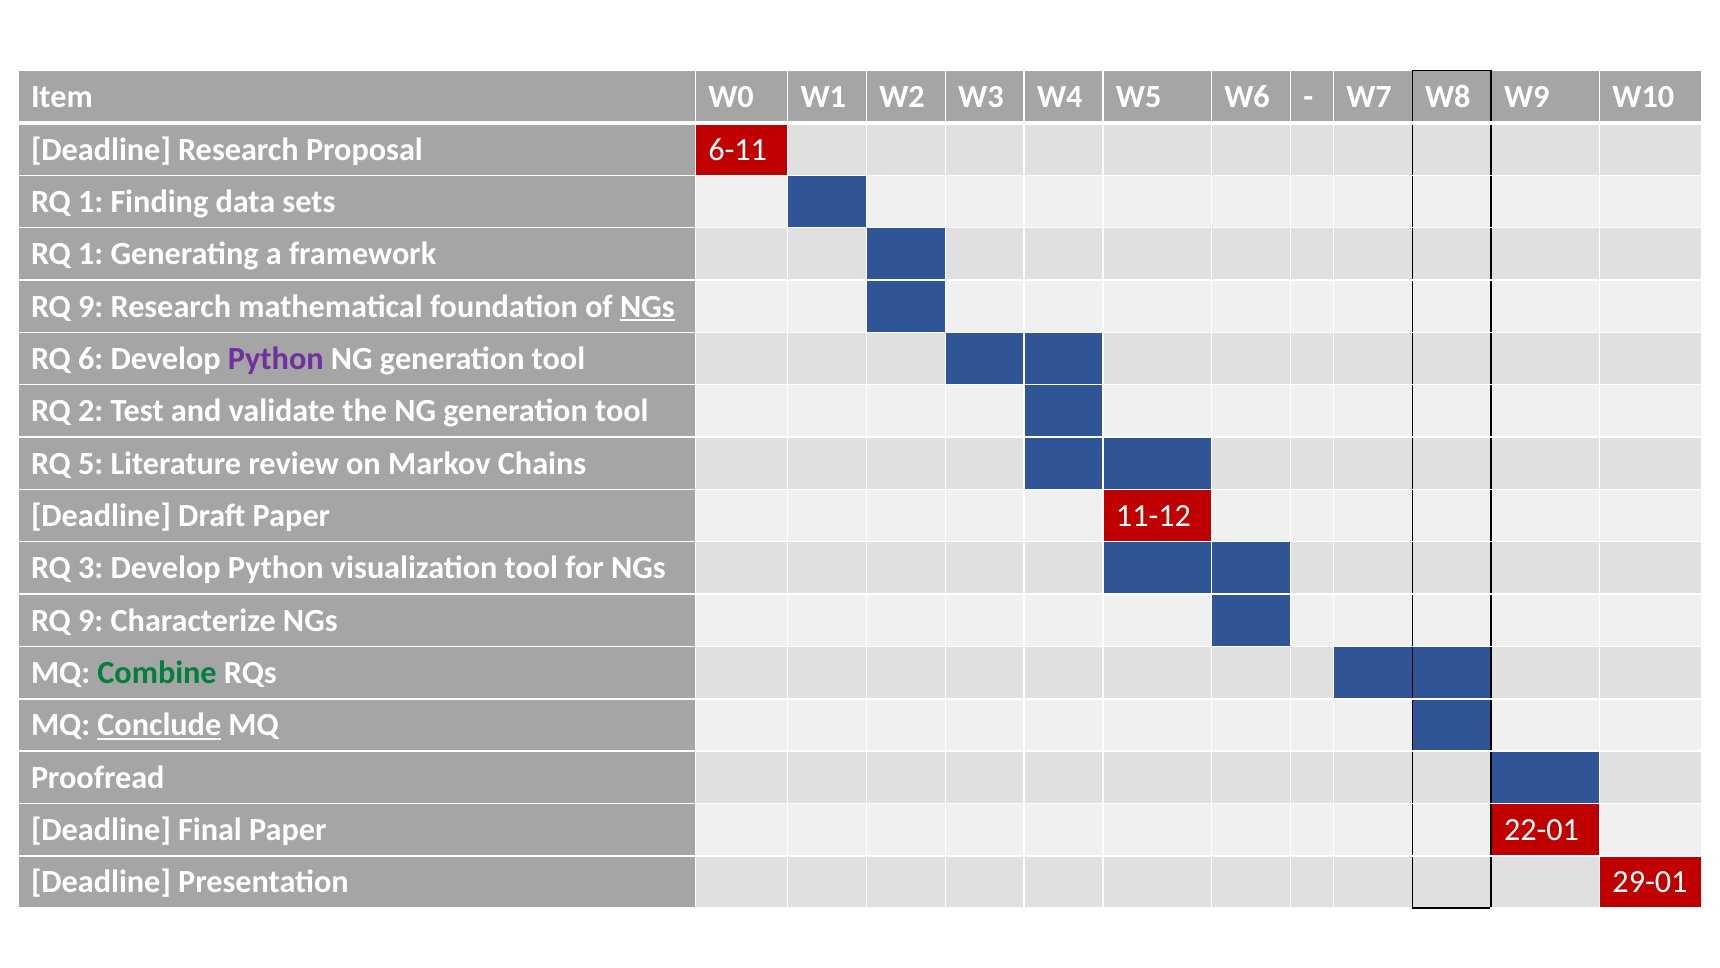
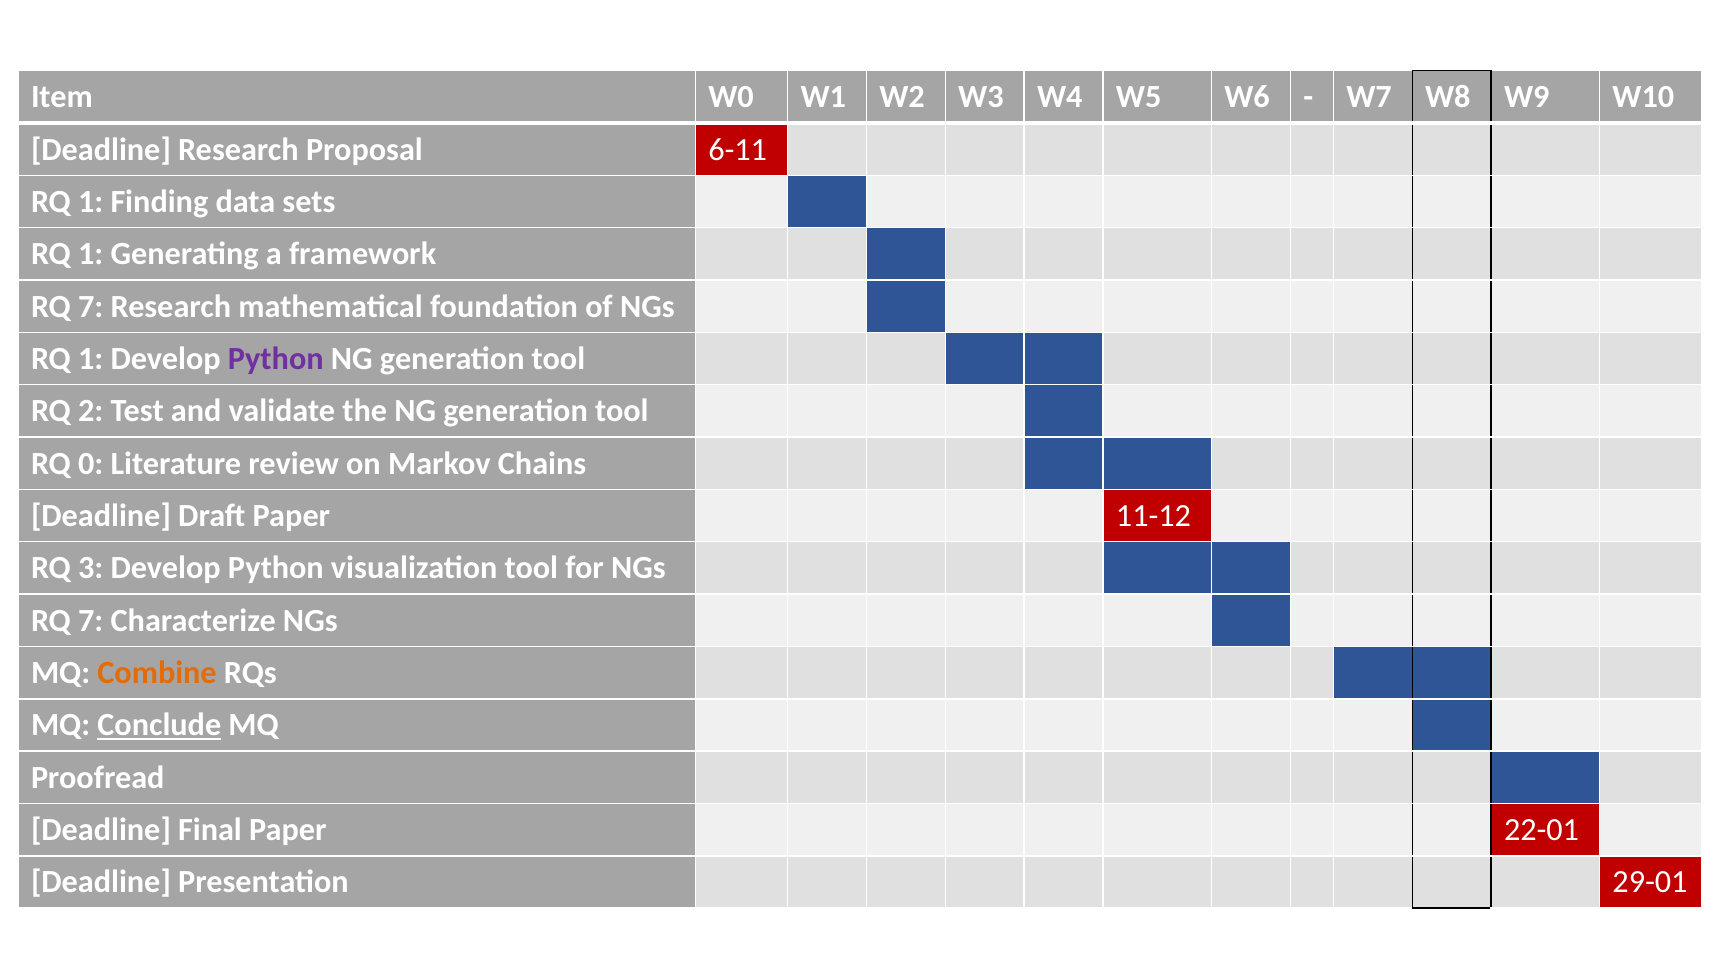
9 at (91, 306): 9 -> 7
NGs at (647, 306) underline: present -> none
6 at (91, 359): 6 -> 1
5: 5 -> 0
9 at (91, 620): 9 -> 7
Combine colour: green -> orange
